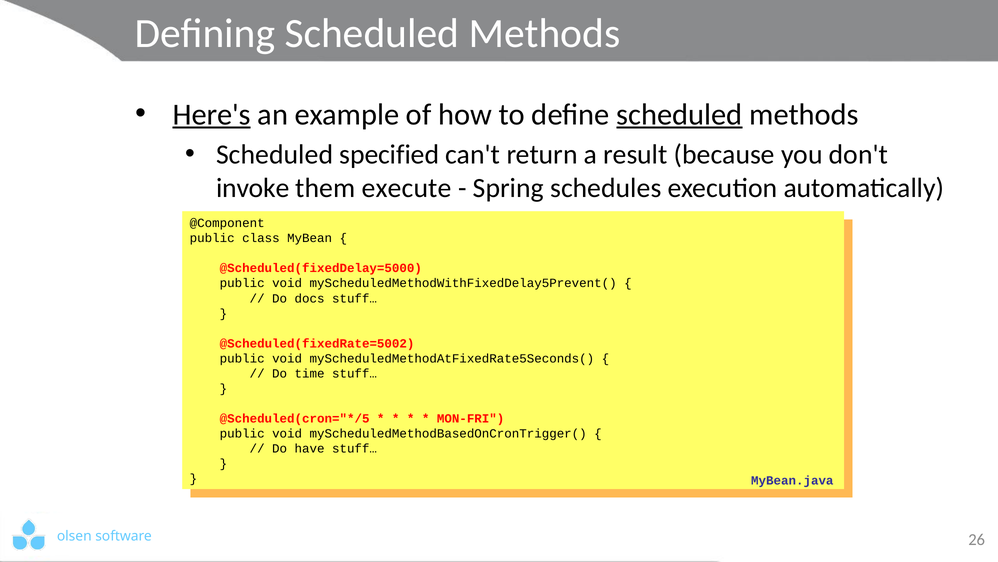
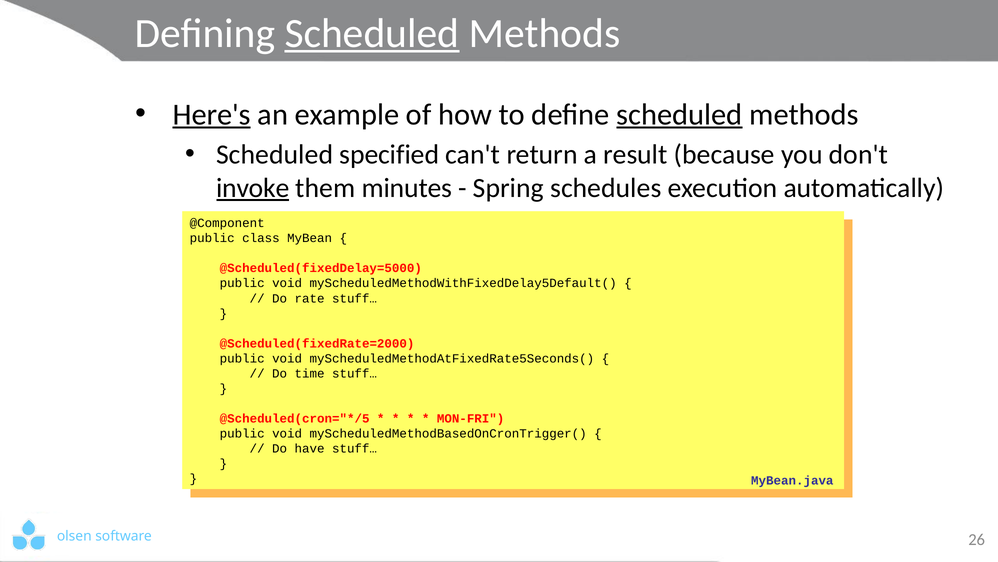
Scheduled at (372, 33) underline: none -> present
invoke underline: none -> present
execute: execute -> minutes
myScheduledMethodWithFixedDelay5Prevent(: myScheduledMethodWithFixedDelay5Prevent( -> myScheduledMethodWithFixedDelay5Default(
docs: docs -> rate
@Scheduled(fixedRate=5002: @Scheduled(fixedRate=5002 -> @Scheduled(fixedRate=2000
